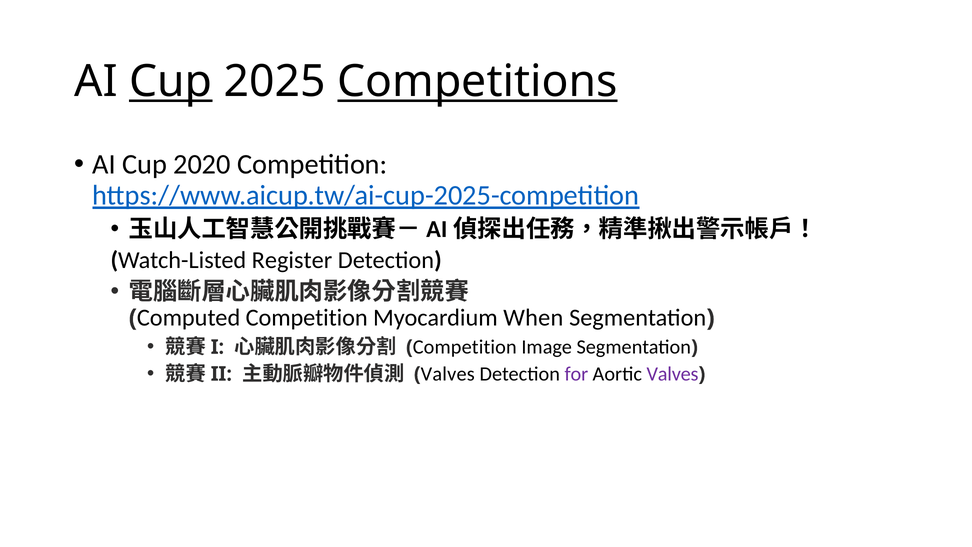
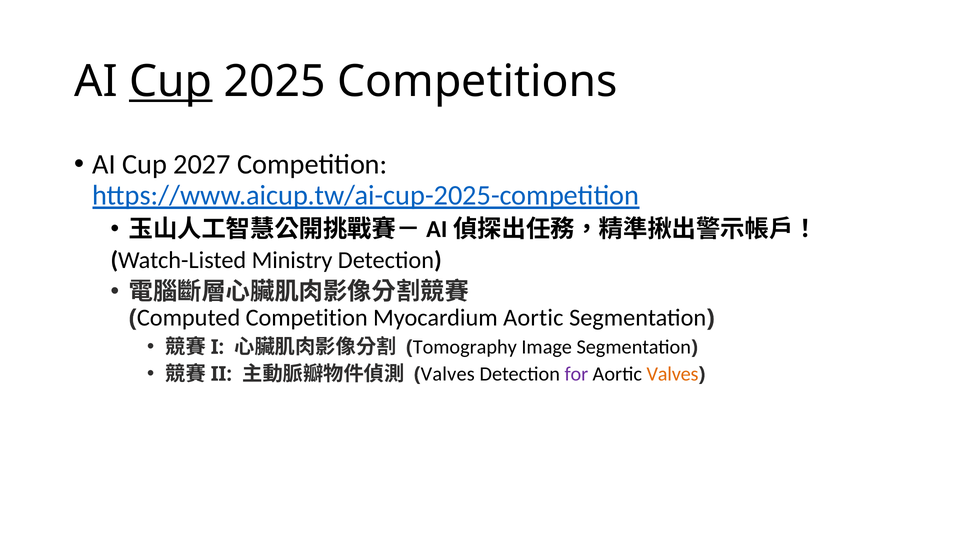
Competitions underline: present -> none
2020: 2020 -> 2027
Register: Register -> Ministry
Myocardium When: When -> Aortic
Competition at (465, 347): Competition -> Tomography
Valves at (673, 374) colour: purple -> orange
